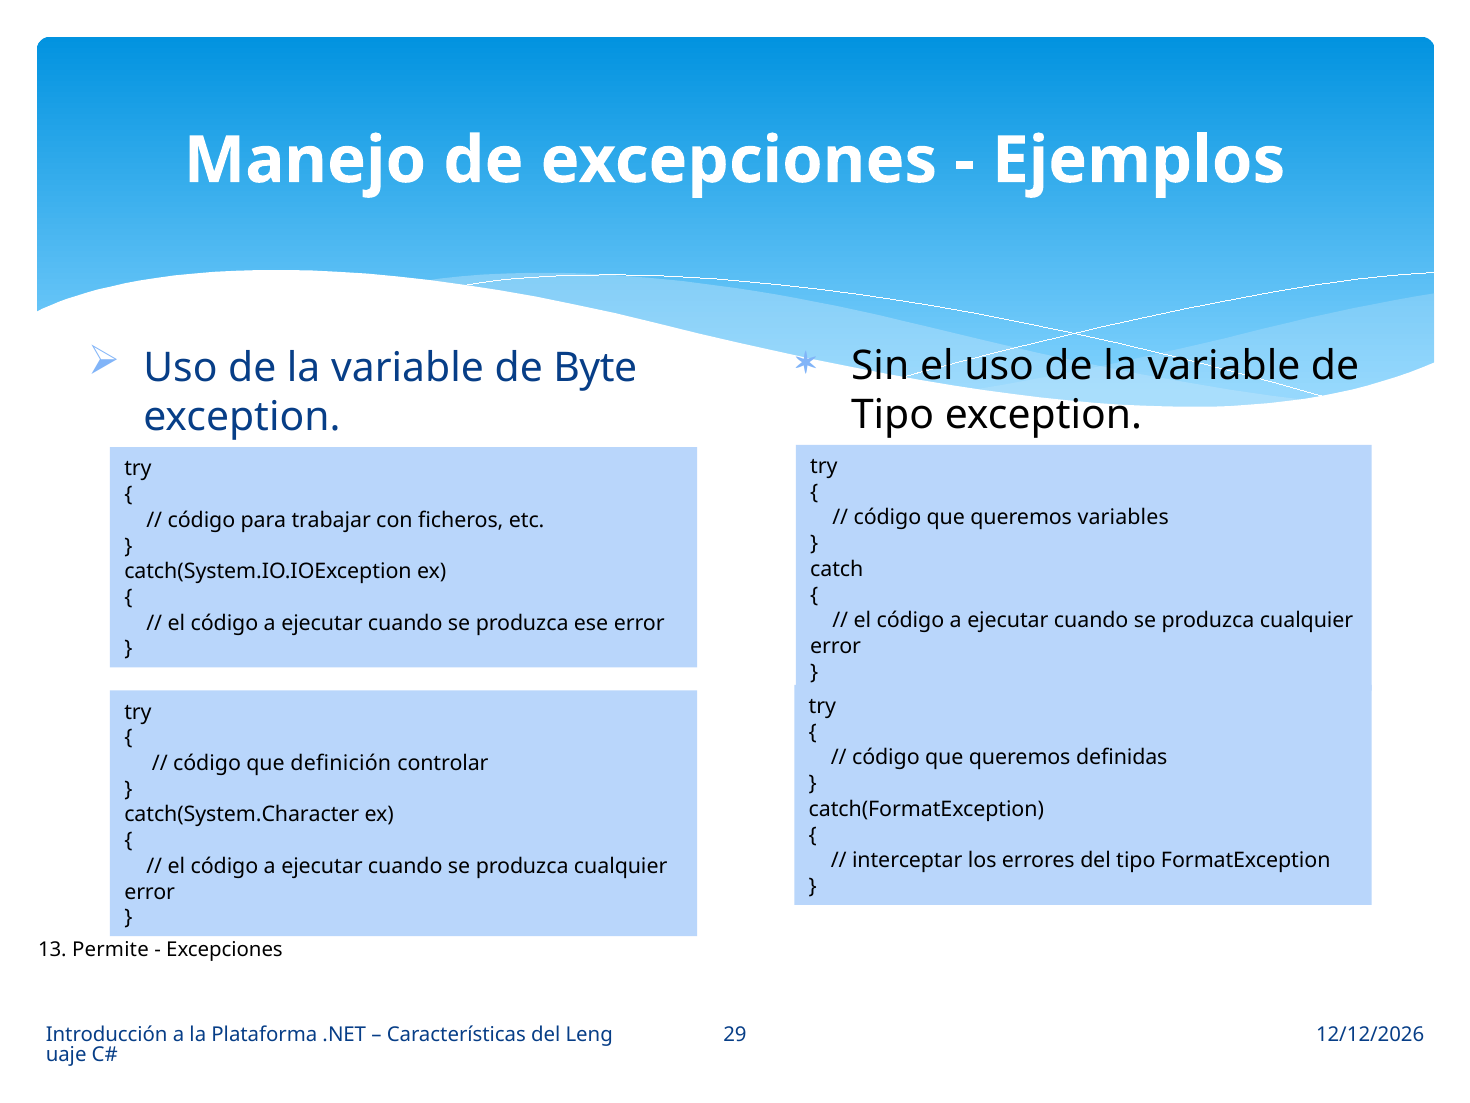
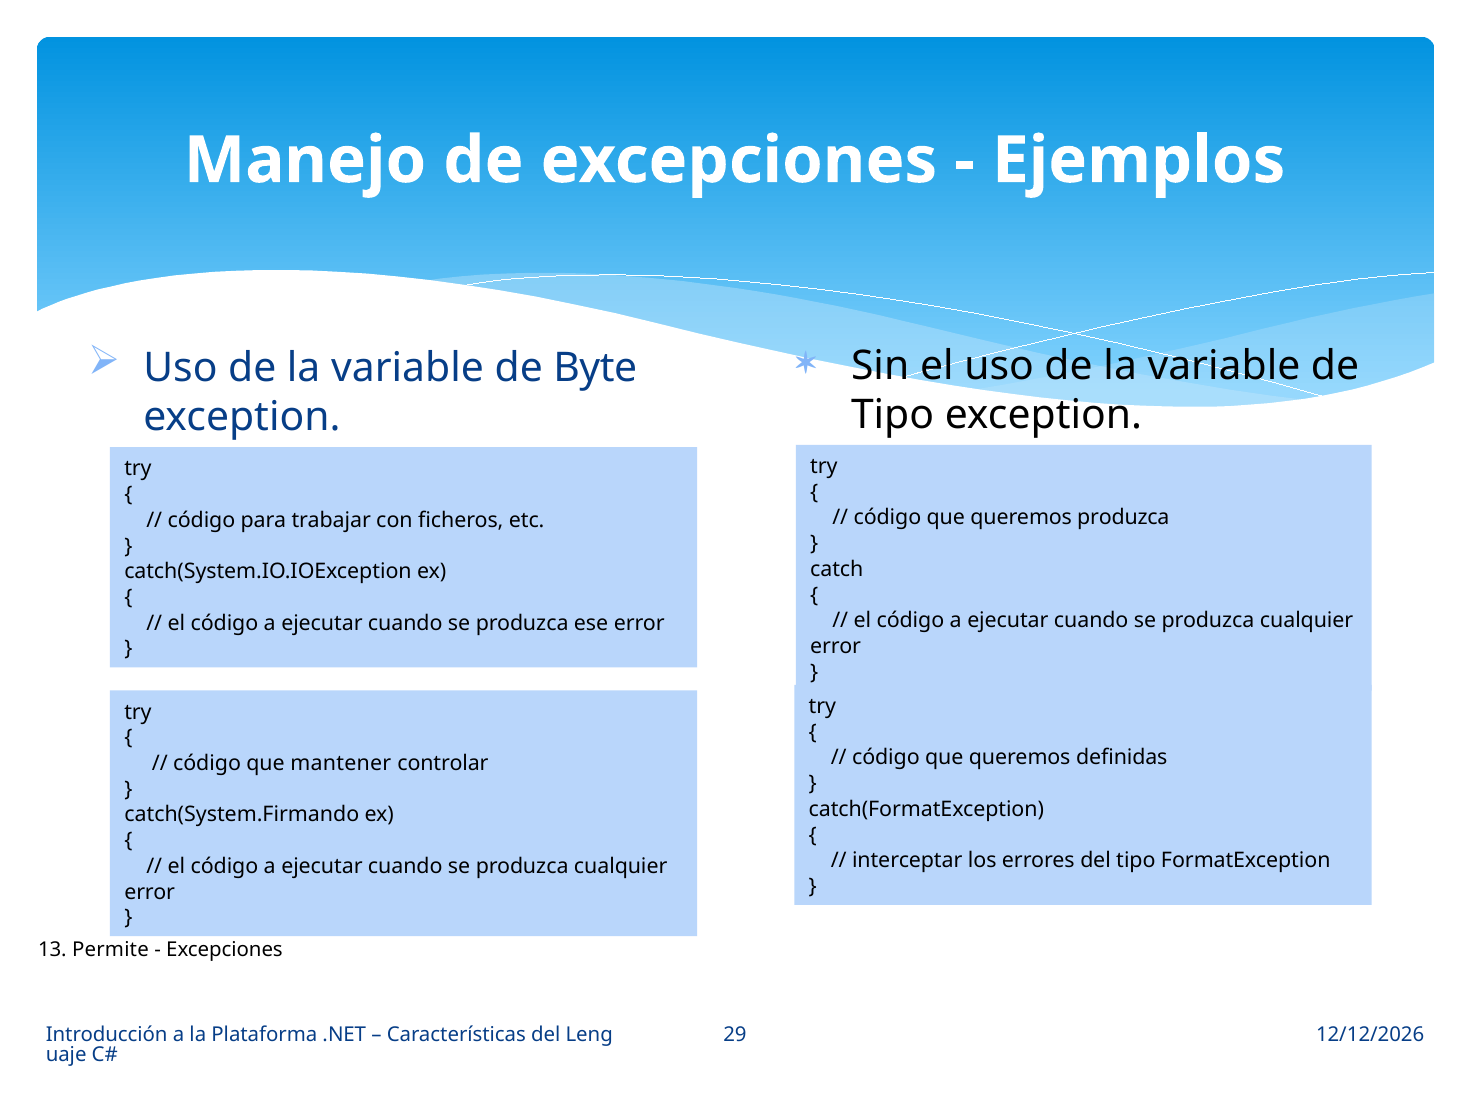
queremos variables: variables -> produzca
definición: definición -> mantener
catch(System.Character: catch(System.Character -> catch(System.Firmando
